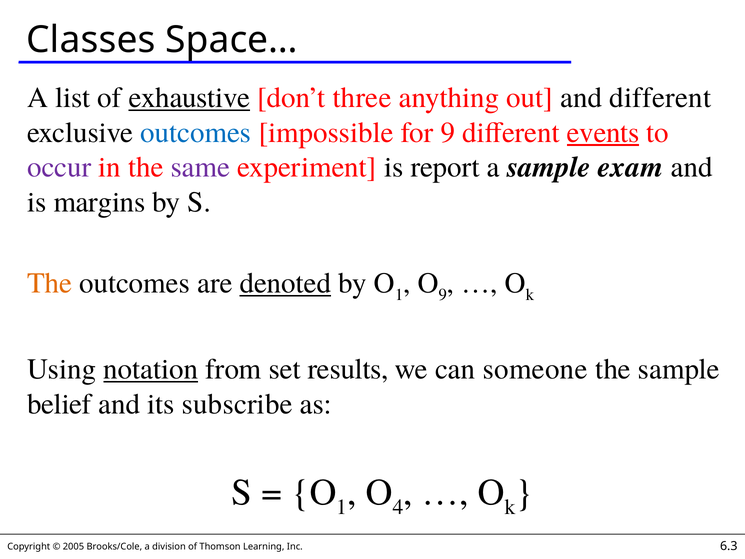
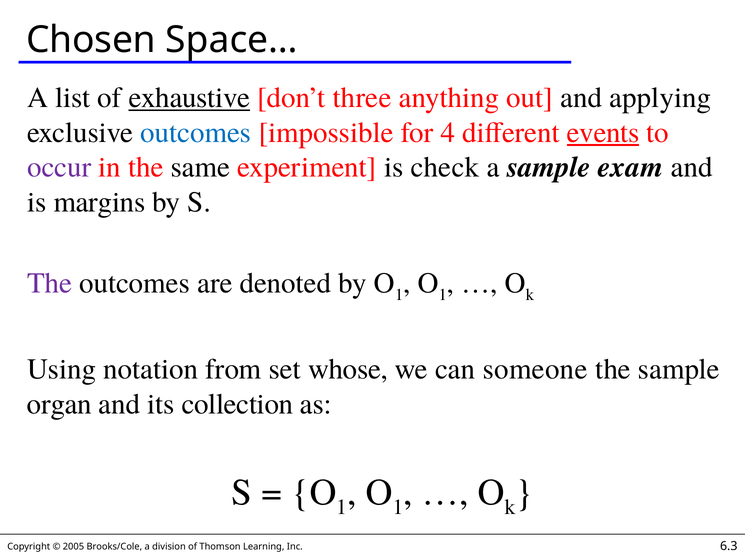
Classes: Classes -> Chosen
and different: different -> applying
for 9: 9 -> 4
same colour: purple -> black
report: report -> check
The at (50, 283) colour: orange -> purple
denoted underline: present -> none
9 at (443, 294): 9 -> 1
notation underline: present -> none
results: results -> whose
belief: belief -> organ
subscribe: subscribe -> collection
4 at (398, 507): 4 -> 1
